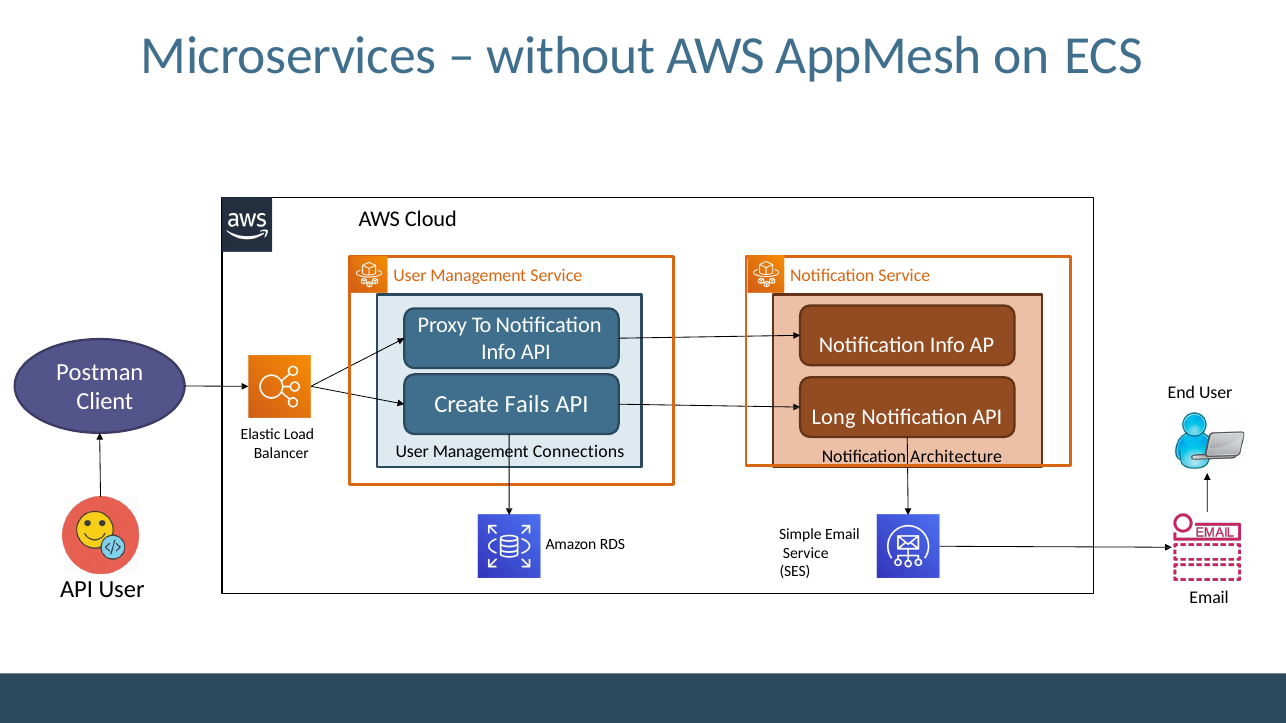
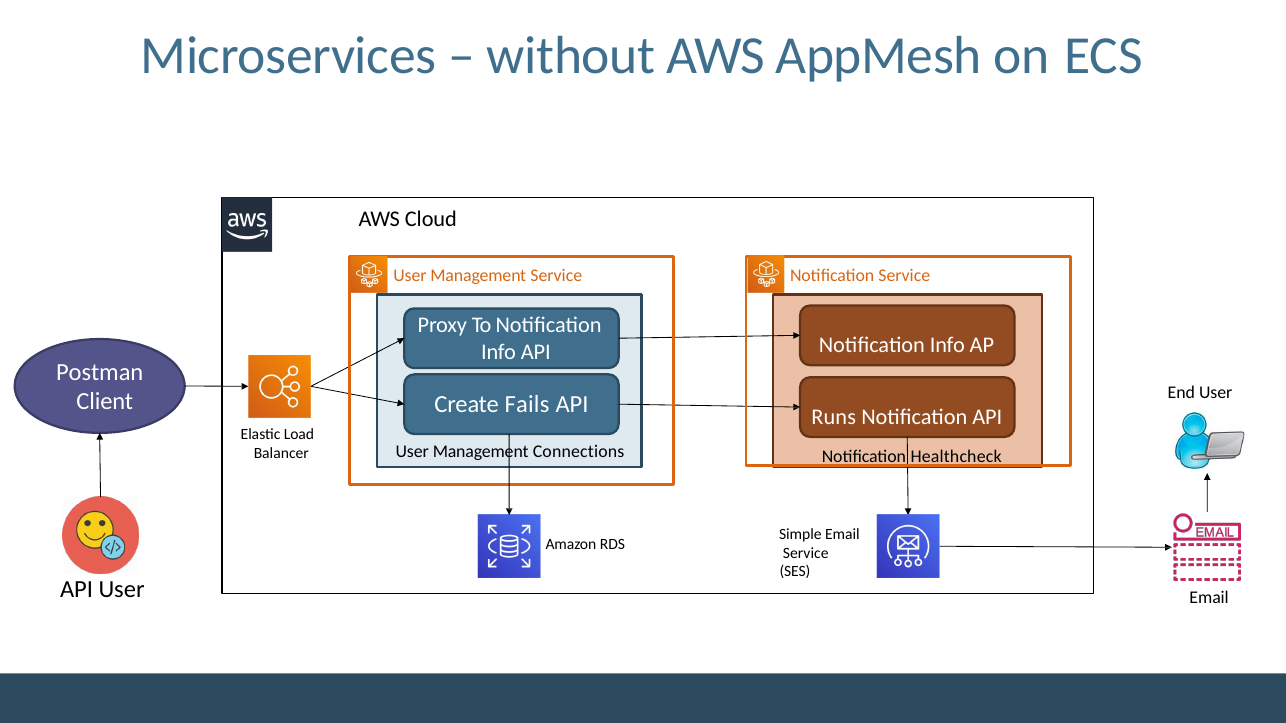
Long: Long -> Runs
Architecture: Architecture -> Healthcheck
